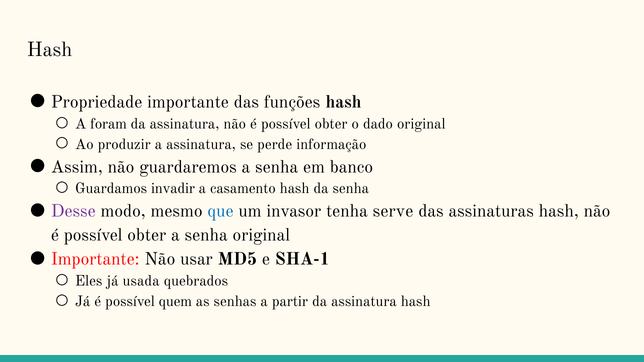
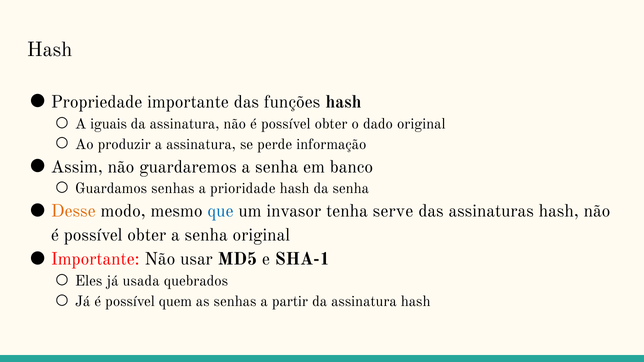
foram: foram -> iguais
Guardamos invadir: invadir -> senhas
casamento: casamento -> prioridade
Desse colour: purple -> orange
